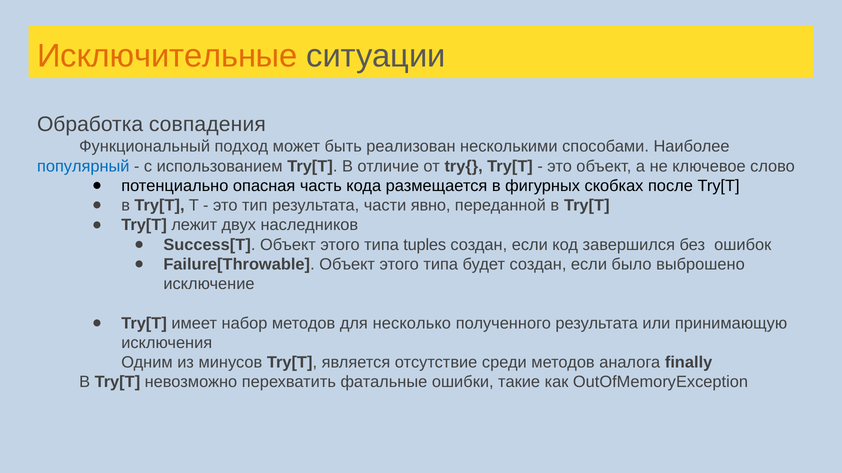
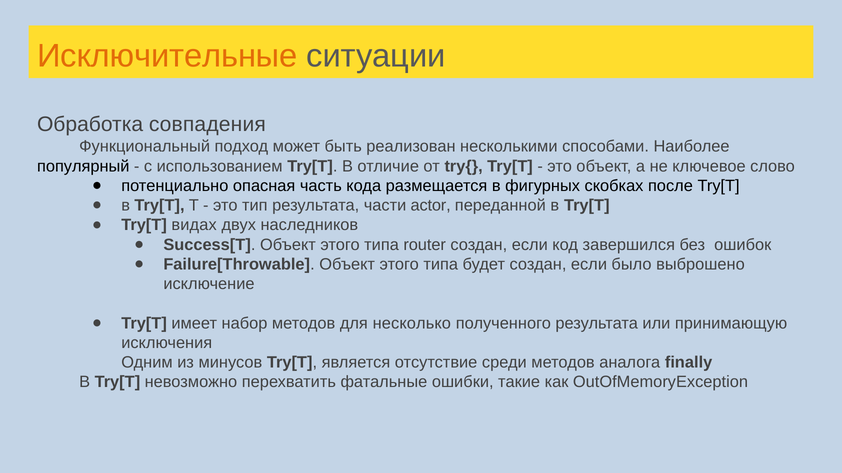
популярный colour: blue -> black
явно: явно -> actor
лежит: лежит -> видах
tuples: tuples -> router
